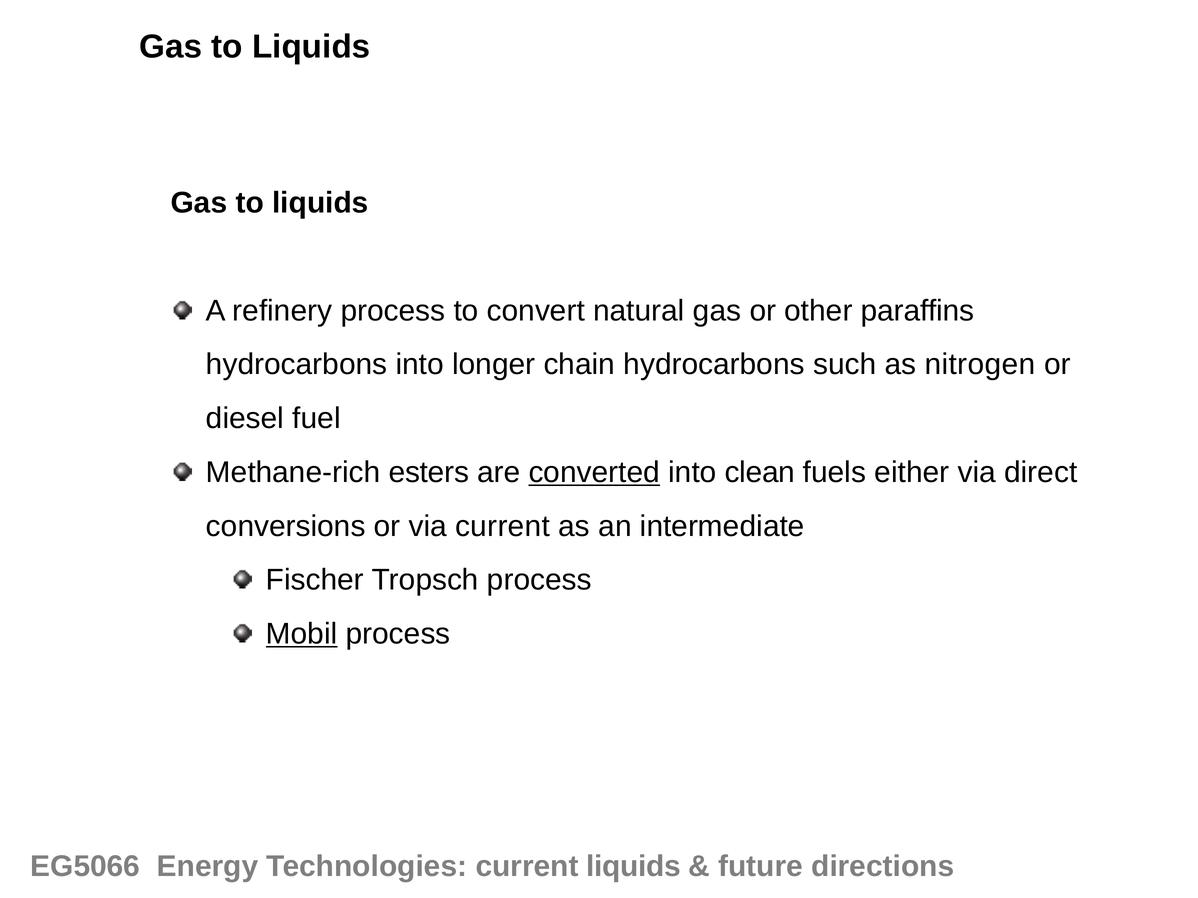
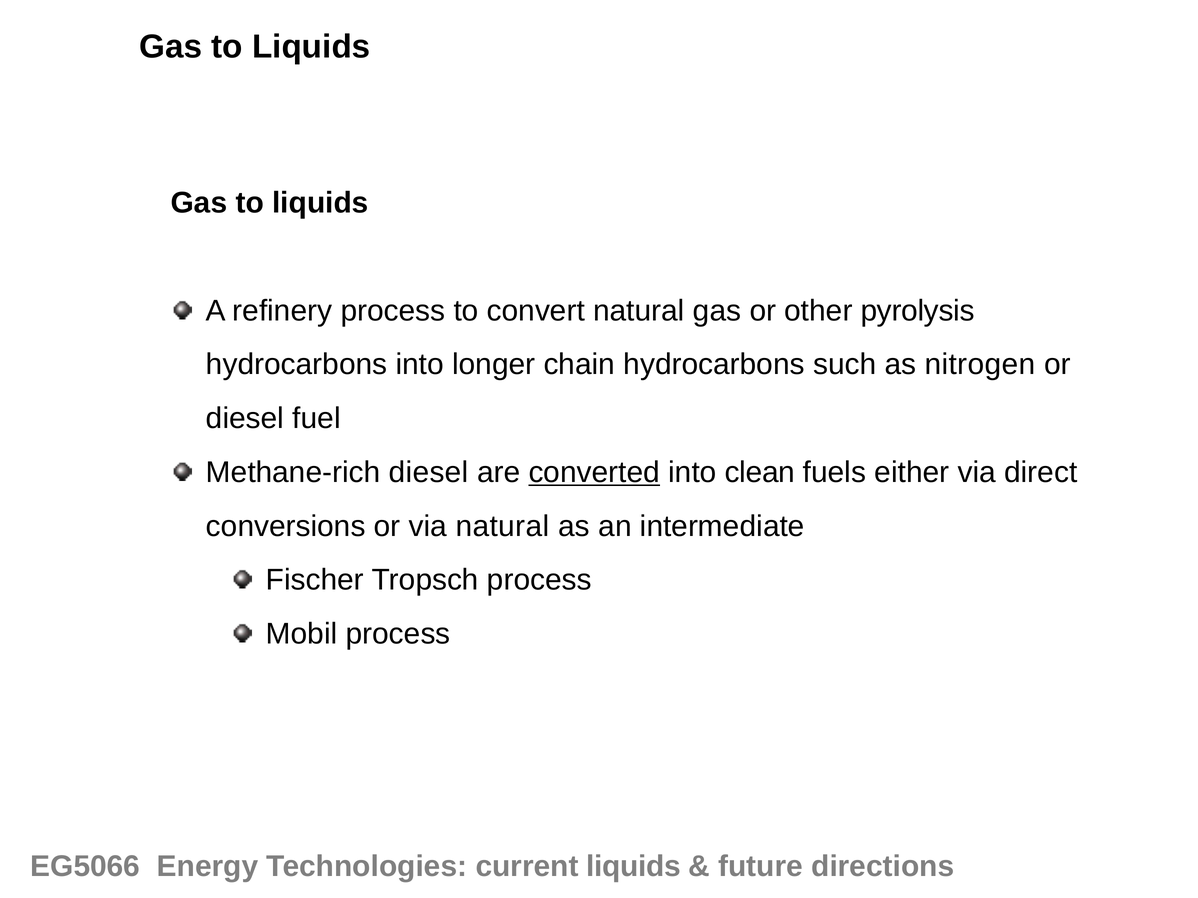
paraffins: paraffins -> pyrolysis
Methane-rich esters: esters -> diesel
via current: current -> natural
Mobil underline: present -> none
